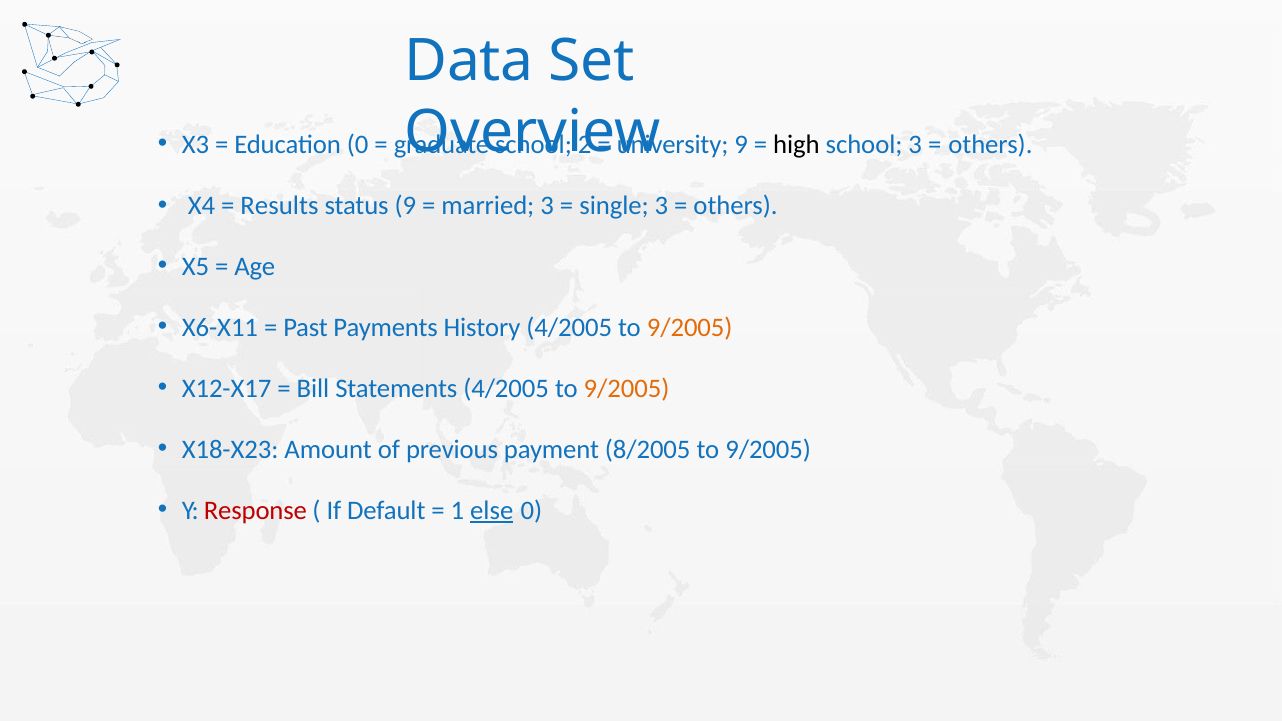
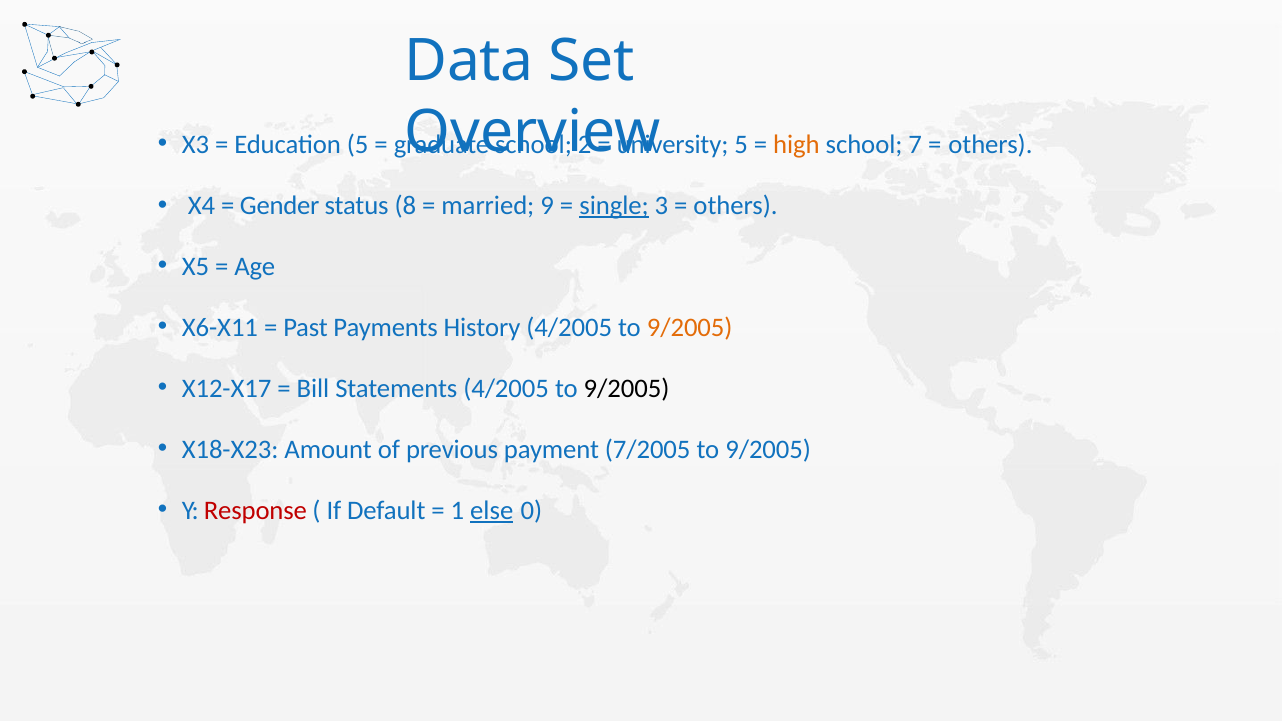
Education 0: 0 -> 5
9 at (741, 145): 9 -> 5
high colour: black -> orange
school 3: 3 -> 7
Results: Results -> Gender
status 9: 9 -> 8
married 3: 3 -> 9
single underline: none -> present
9/2005 at (627, 389) colour: orange -> black
8/2005: 8/2005 -> 7/2005
